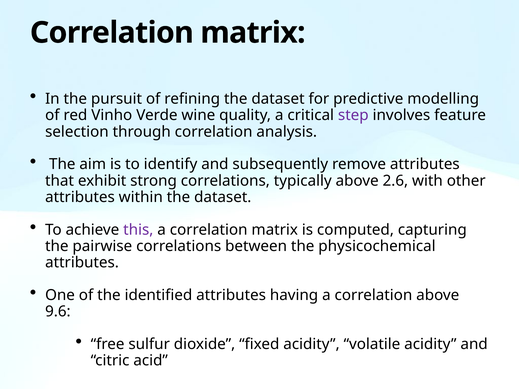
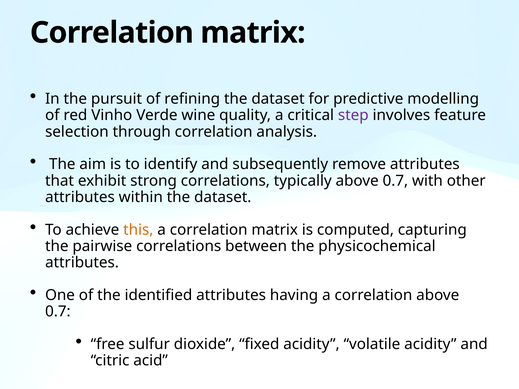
typically above 2.6: 2.6 -> 0.7
this colour: purple -> orange
9.6 at (58, 312): 9.6 -> 0.7
